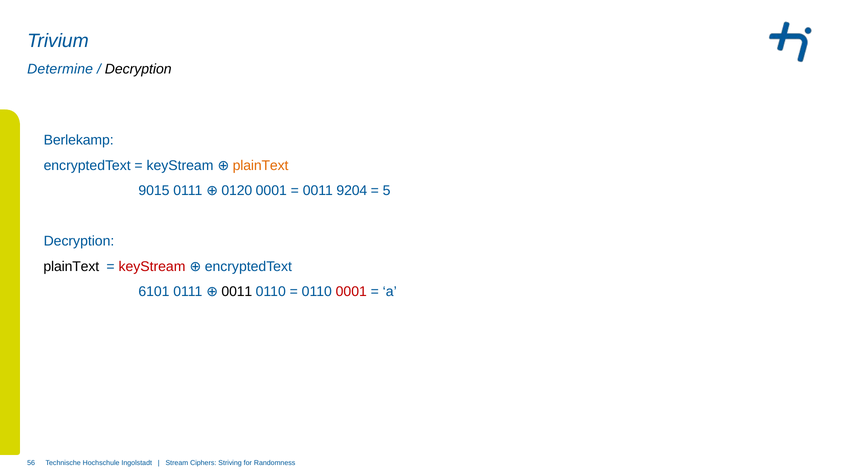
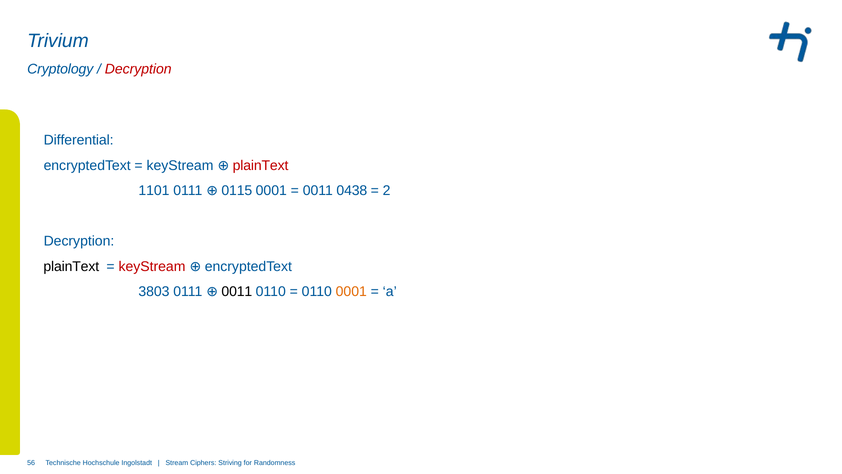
Determine: Determine -> Cryptology
Decryption at (138, 69) colour: black -> red
Berlekamp: Berlekamp -> Differential
plainText at (261, 165) colour: orange -> red
9015: 9015 -> 1101
0120: 0120 -> 0115
9204: 9204 -> 0438
5: 5 -> 2
6101: 6101 -> 3803
0001 at (351, 292) colour: red -> orange
